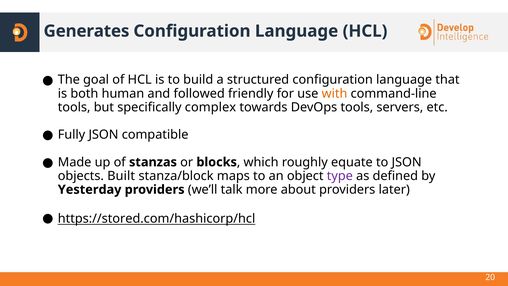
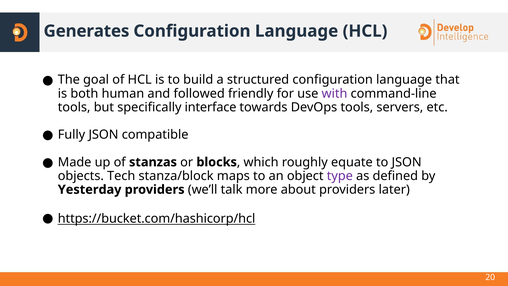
with colour: orange -> purple
complex: complex -> interface
Built: Built -> Tech
https://stored.com/hashicorp/hcl: https://stored.com/hashicorp/hcl -> https://bucket.com/hashicorp/hcl
